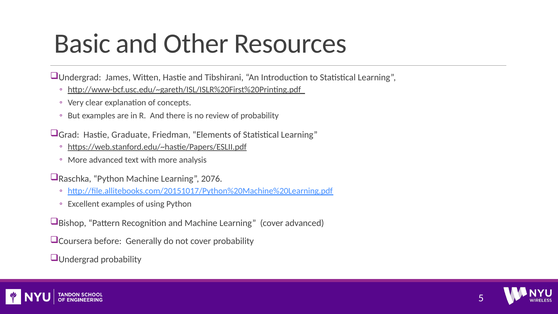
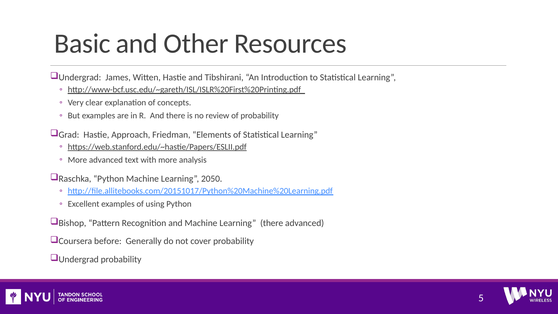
Graduate: Graduate -> Approach
2076: 2076 -> 2050
Learning cover: cover -> there
